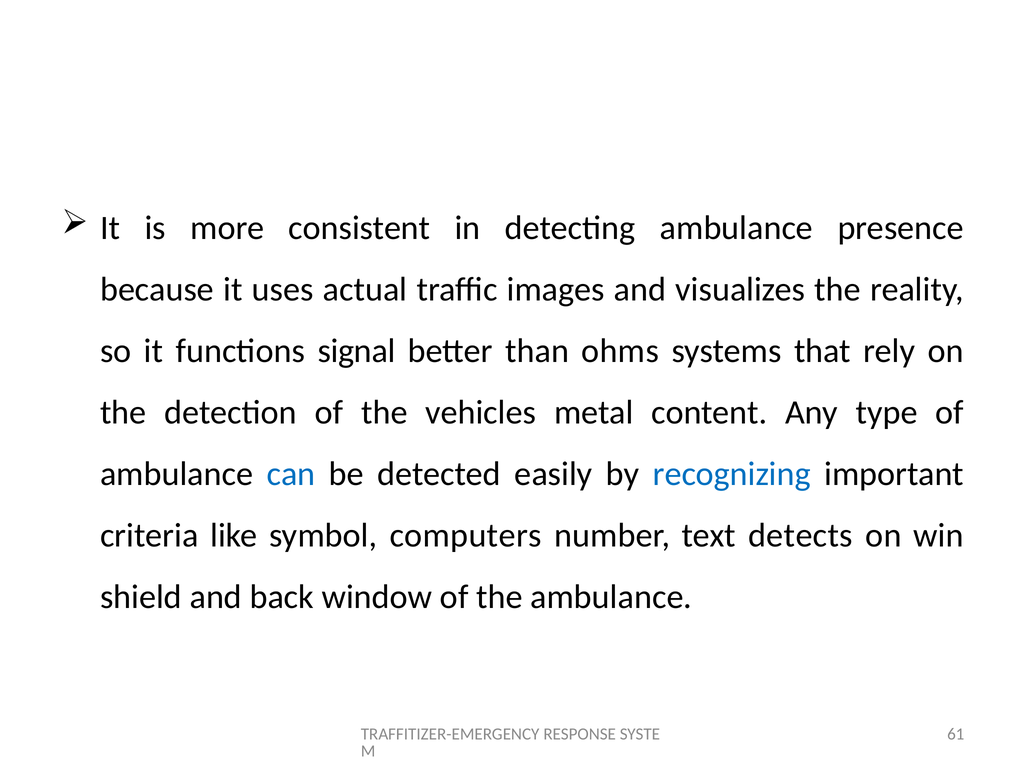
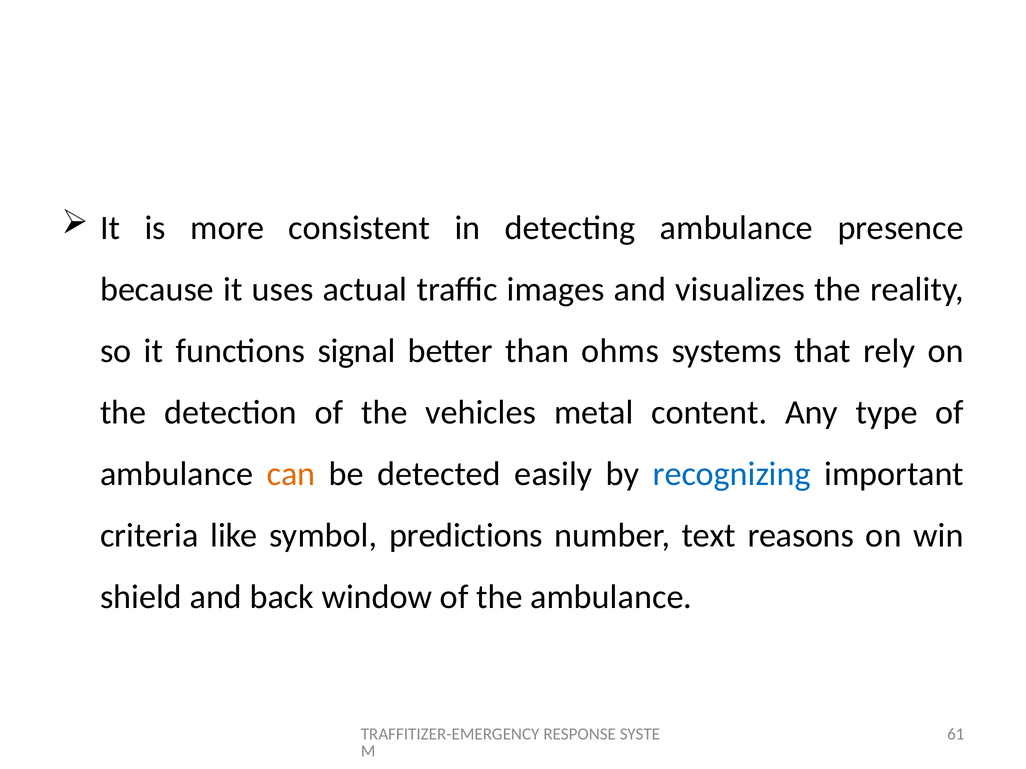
can colour: blue -> orange
computers: computers -> predictions
detects: detects -> reasons
